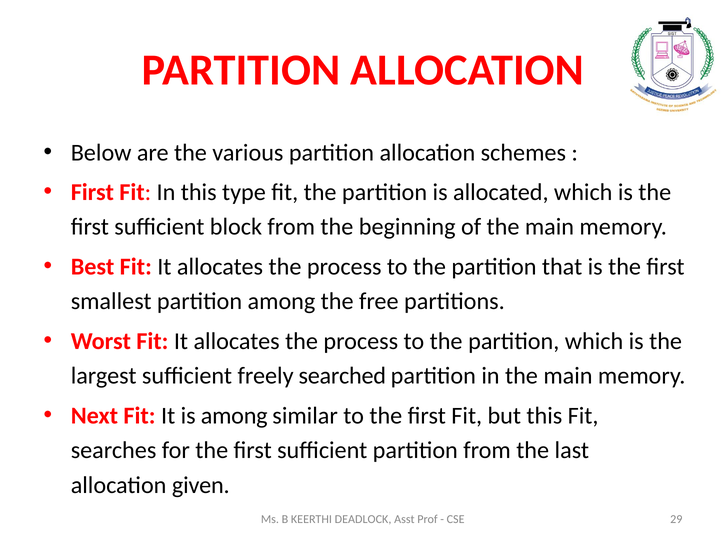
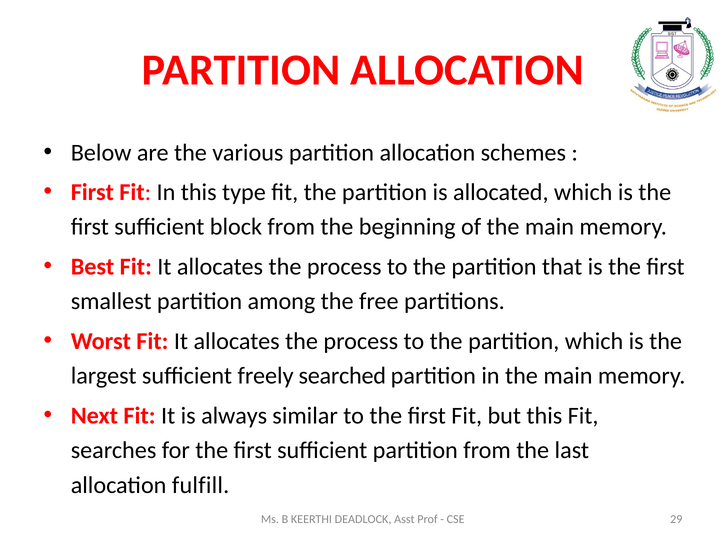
is among: among -> always
given: given -> fulfill
